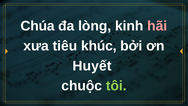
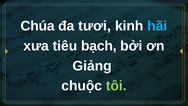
lòng: lòng -> tươi
hãi colour: pink -> light blue
khúc: khúc -> bạch
Huyết: Huyết -> Giảng
